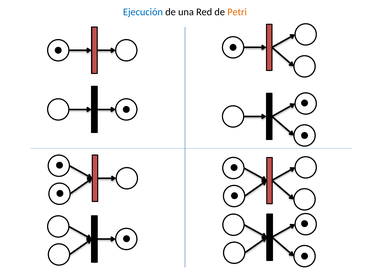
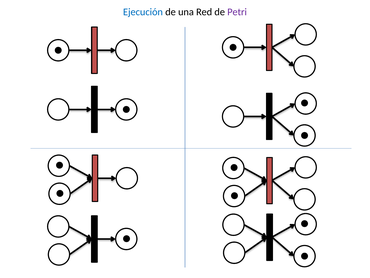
Petri colour: orange -> purple
